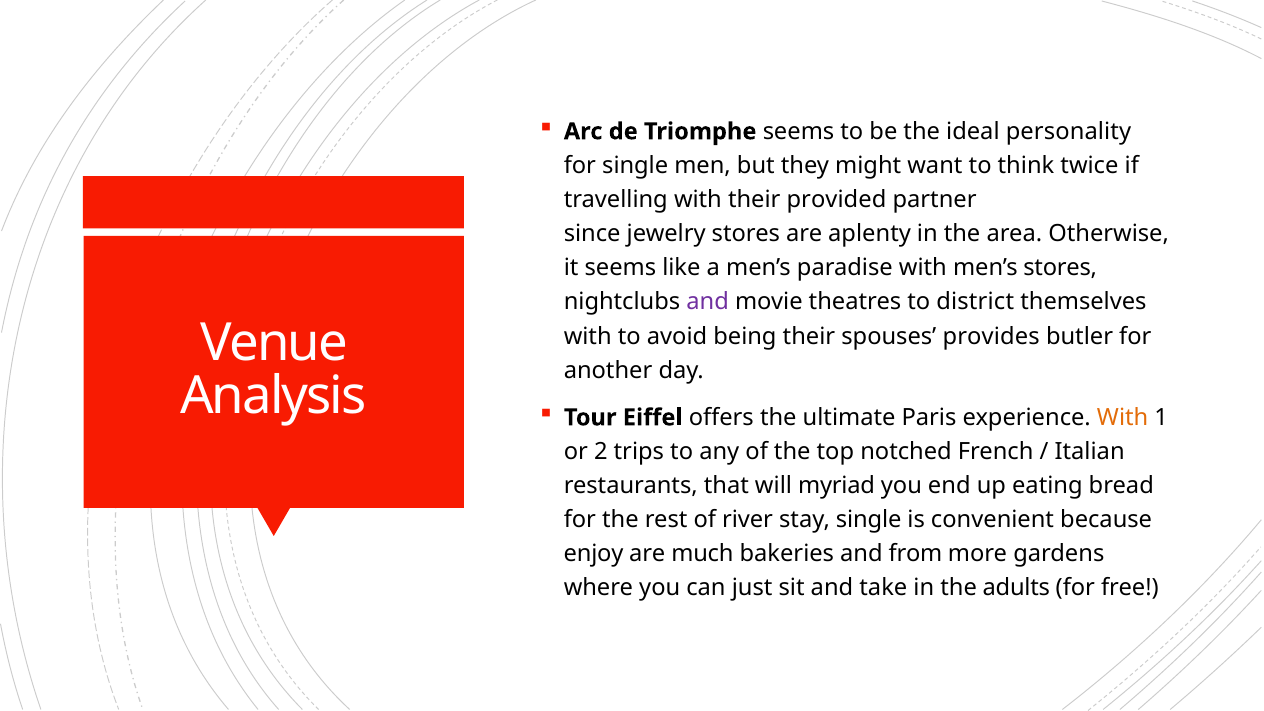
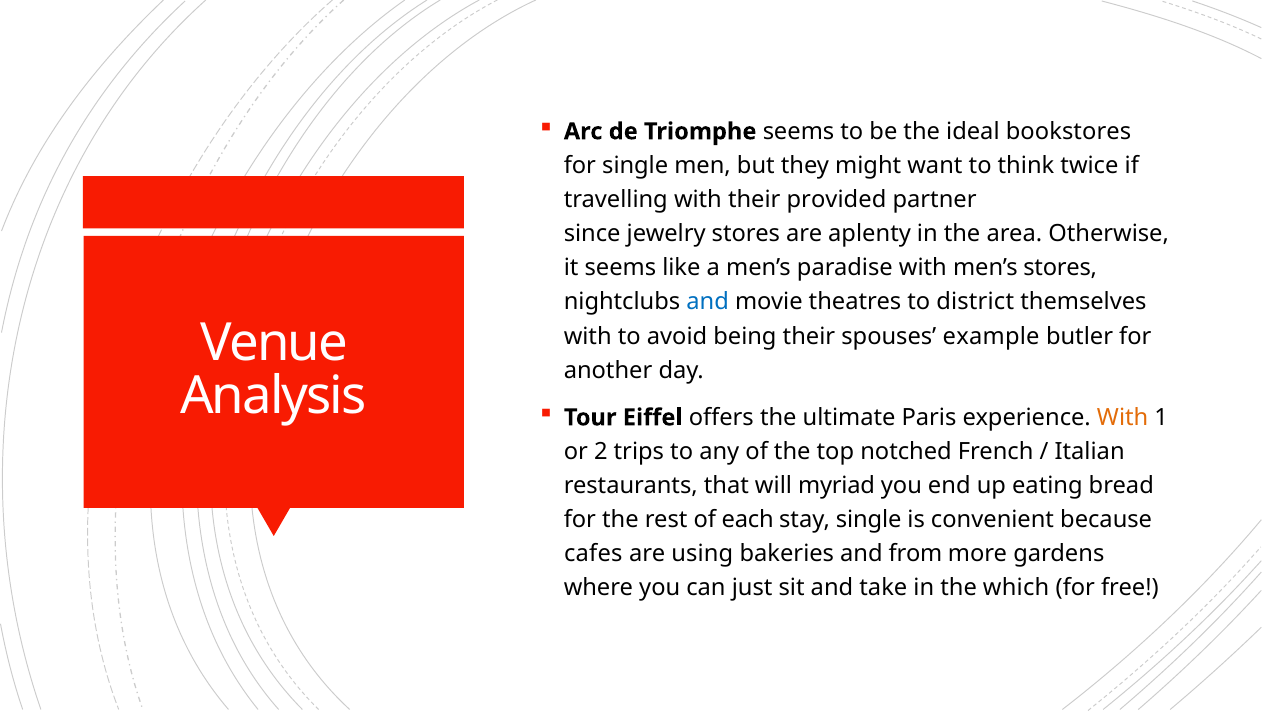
personality: personality -> bookstores
and at (708, 302) colour: purple -> blue
provides: provides -> example
river: river -> each
enjoy: enjoy -> cafes
much: much -> using
adults: adults -> which
